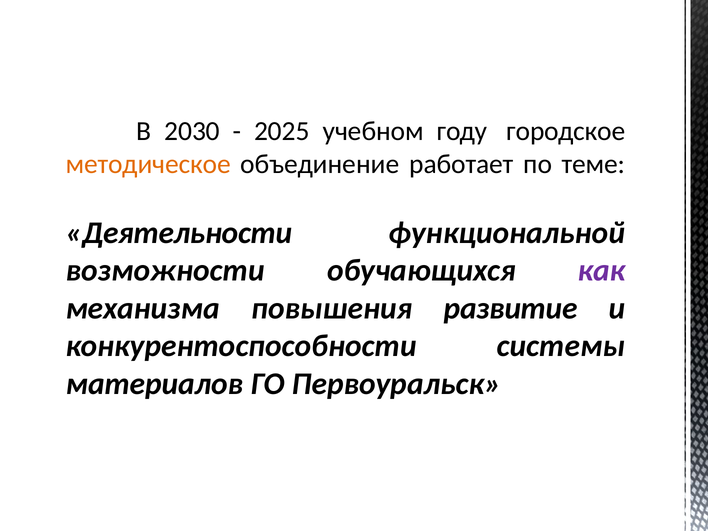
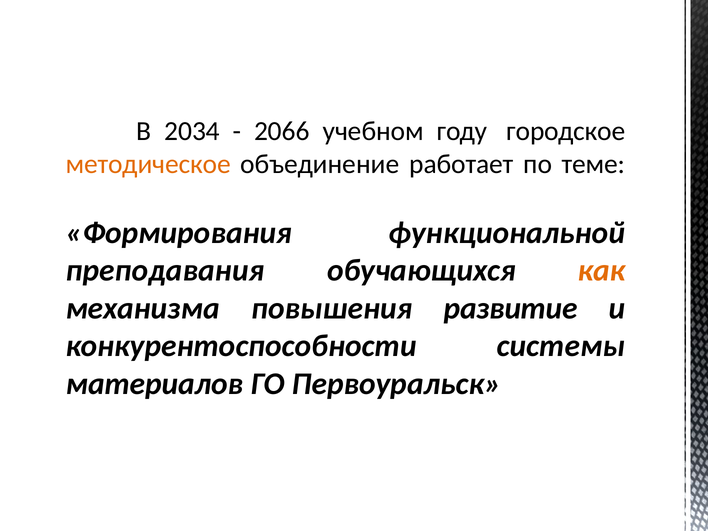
2030: 2030 -> 2034
2025: 2025 -> 2066
Деятельности: Деятельности -> Формирования
возможности: возможности -> преподавания
как colour: purple -> orange
